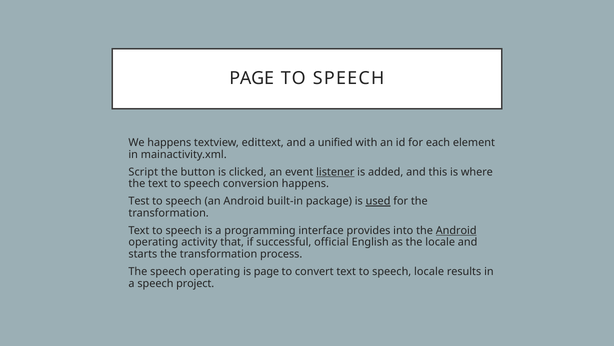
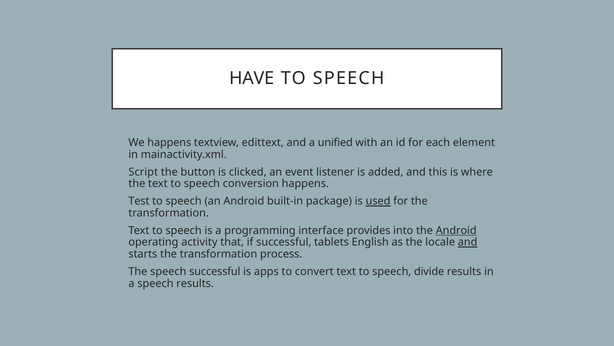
PAGE at (252, 78): PAGE -> HAVE
listener underline: present -> none
official: official -> tablets
and at (468, 242) underline: none -> present
speech operating: operating -> successful
is page: page -> apps
speech locale: locale -> divide
speech project: project -> results
